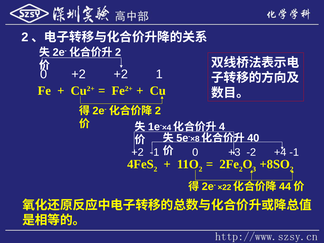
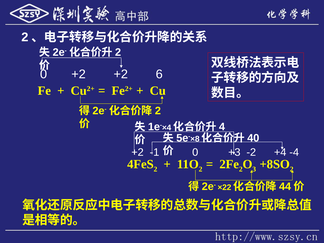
1: 1 -> 6
+4 -1: -1 -> -4
